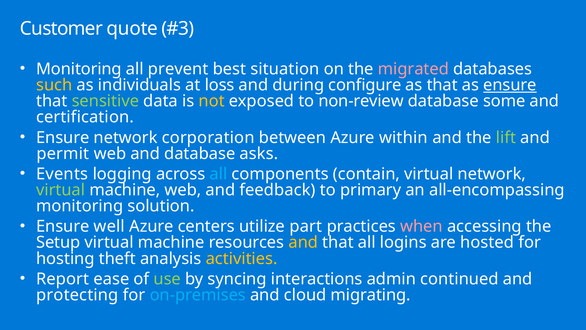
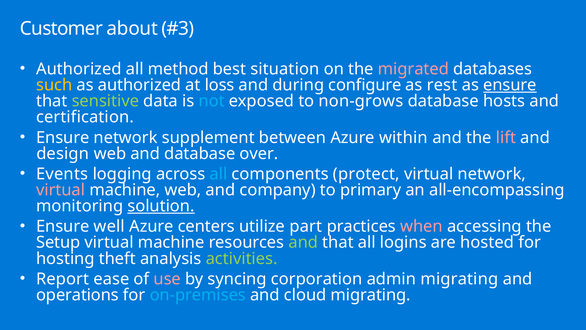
quote: quote -> about
Monitoring at (79, 69): Monitoring -> Authorized
prevent: prevent -> method
as individuals: individuals -> authorized
as that: that -> rest
not colour: yellow -> light blue
non-review: non-review -> non-grows
some: some -> hosts
corporation: corporation -> supplement
lift colour: light green -> pink
permit: permit -> design
asks: asks -> over
contain: contain -> protect
virtual at (61, 190) colour: light green -> pink
feedback: feedback -> company
solution underline: none -> present
and at (303, 242) colour: yellow -> light green
activities colour: yellow -> light green
use colour: light green -> pink
interactions: interactions -> corporation
admin continued: continued -> migrating
protecting: protecting -> operations
